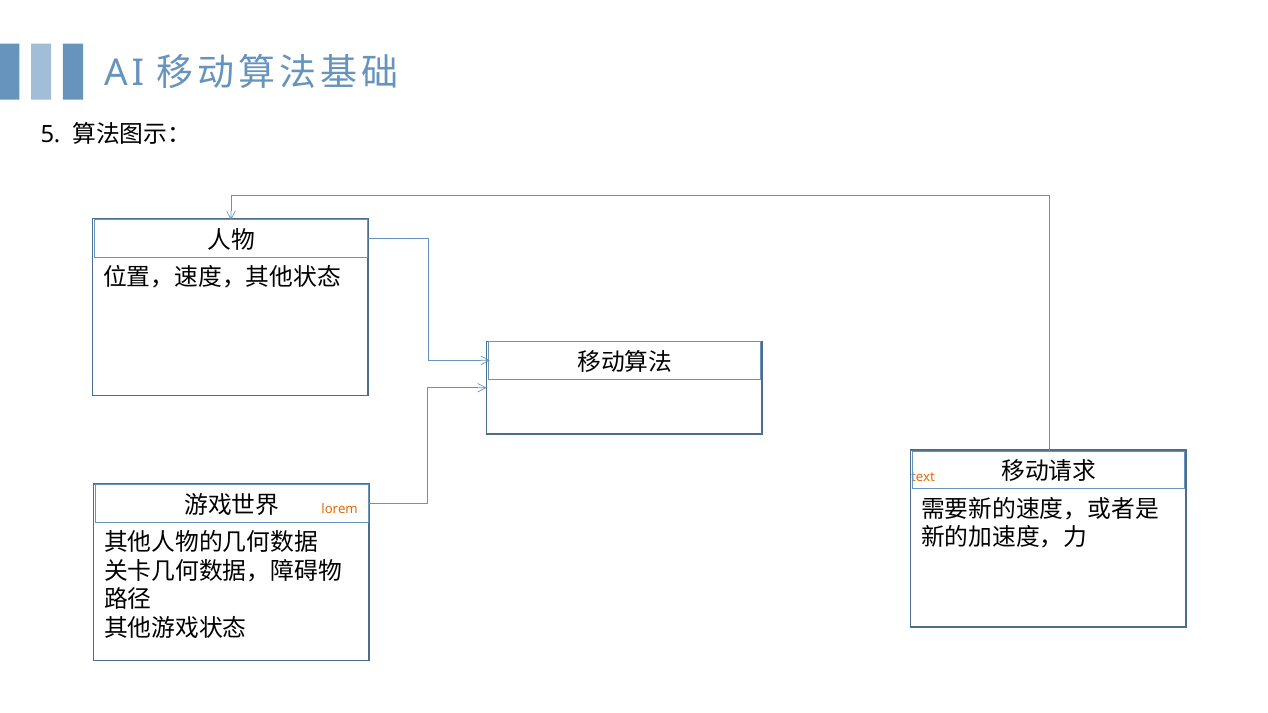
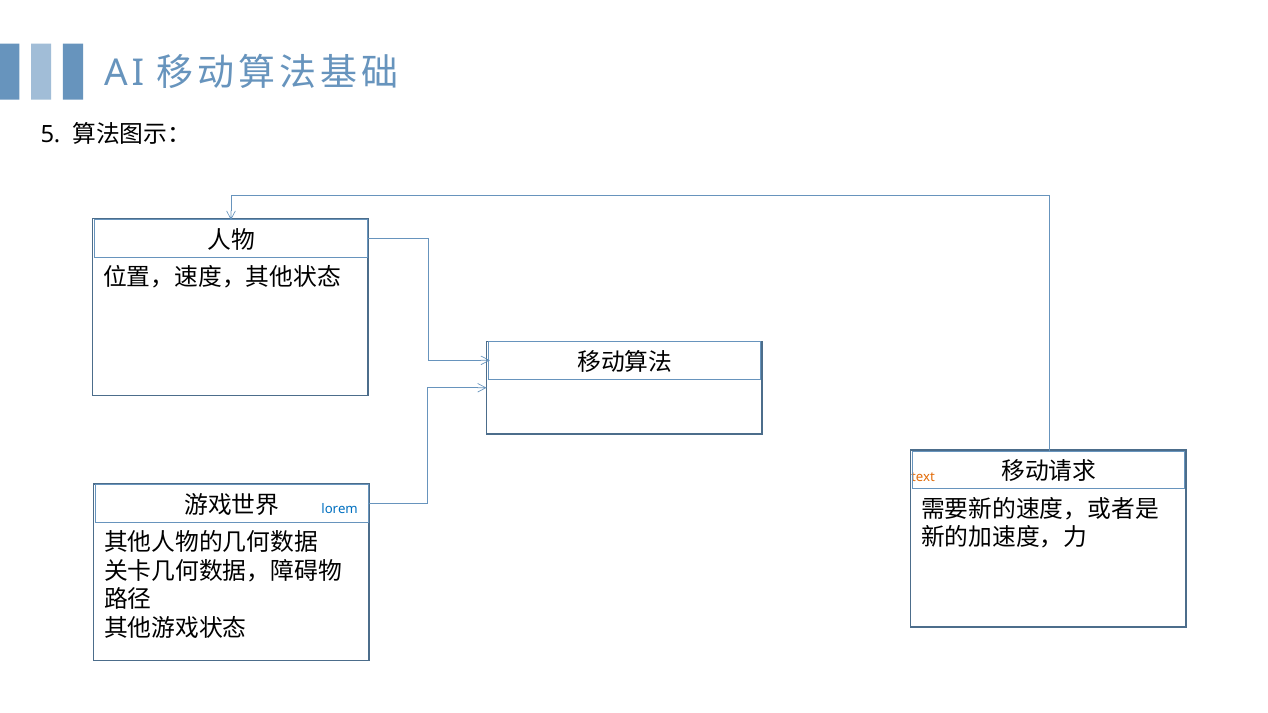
lorem at (340, 509) colour: orange -> blue
